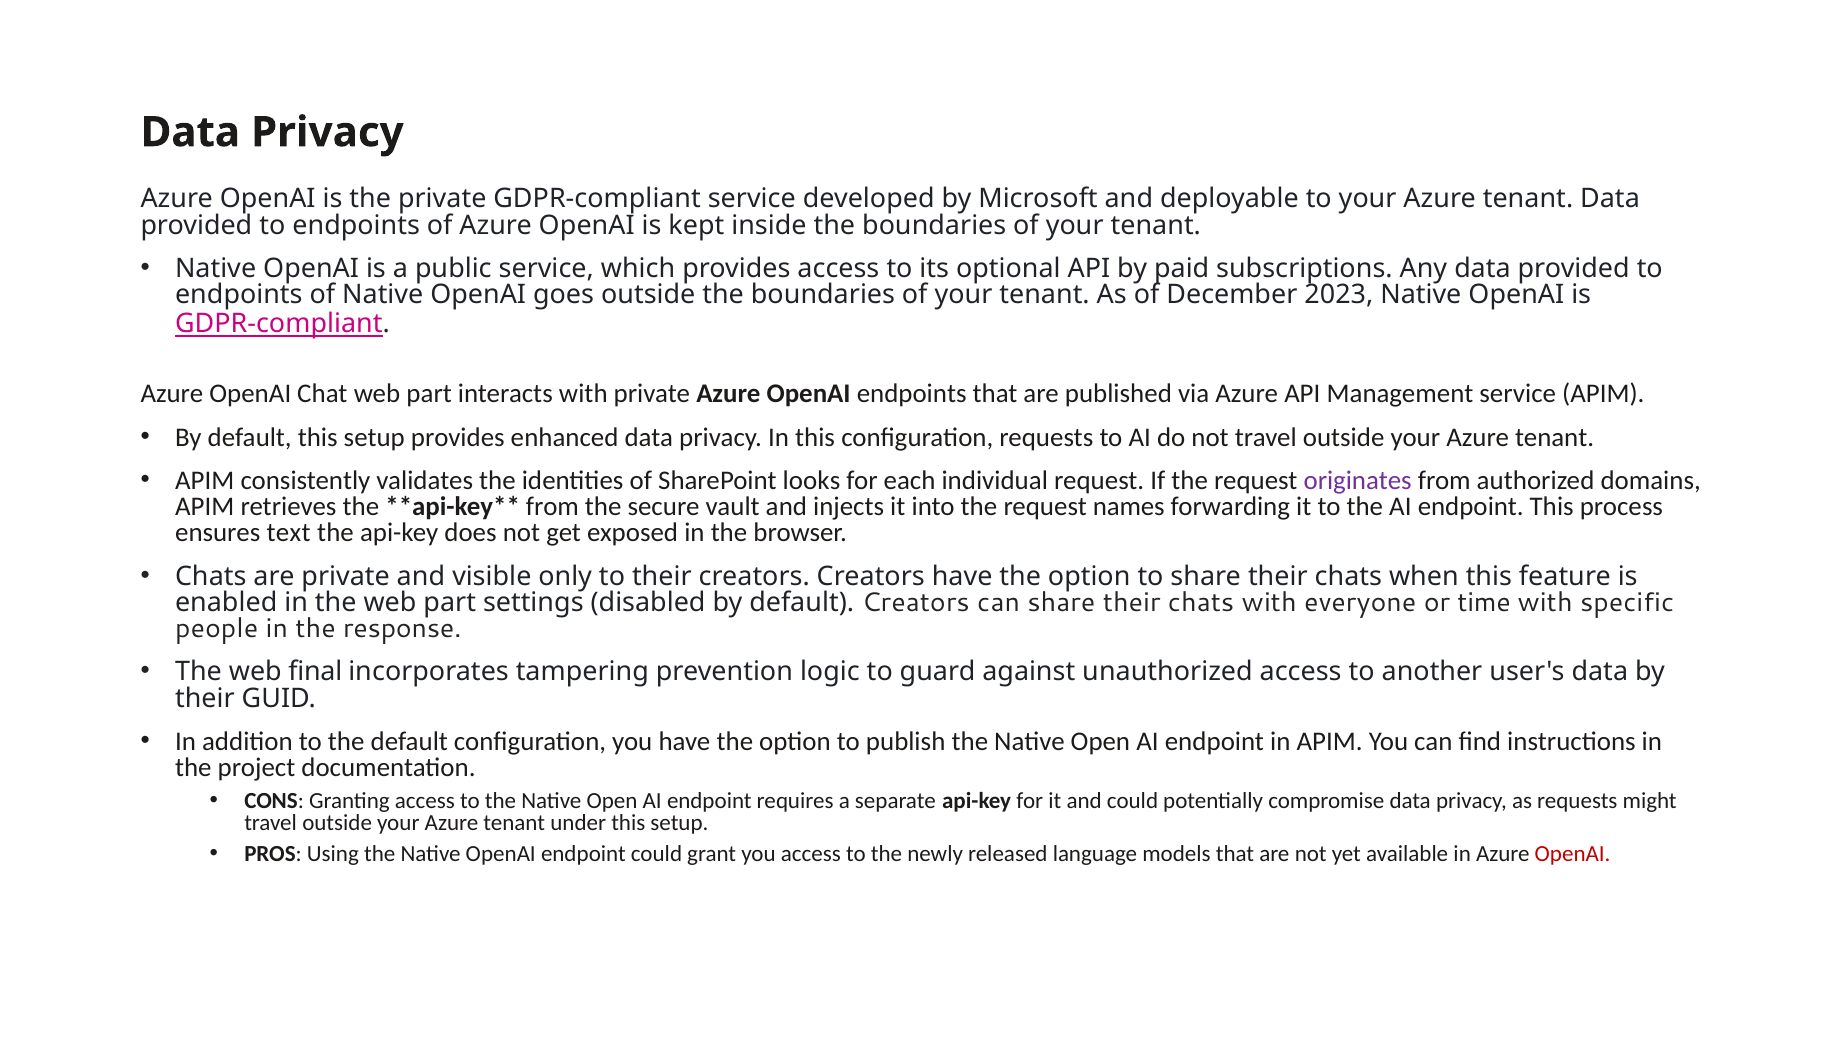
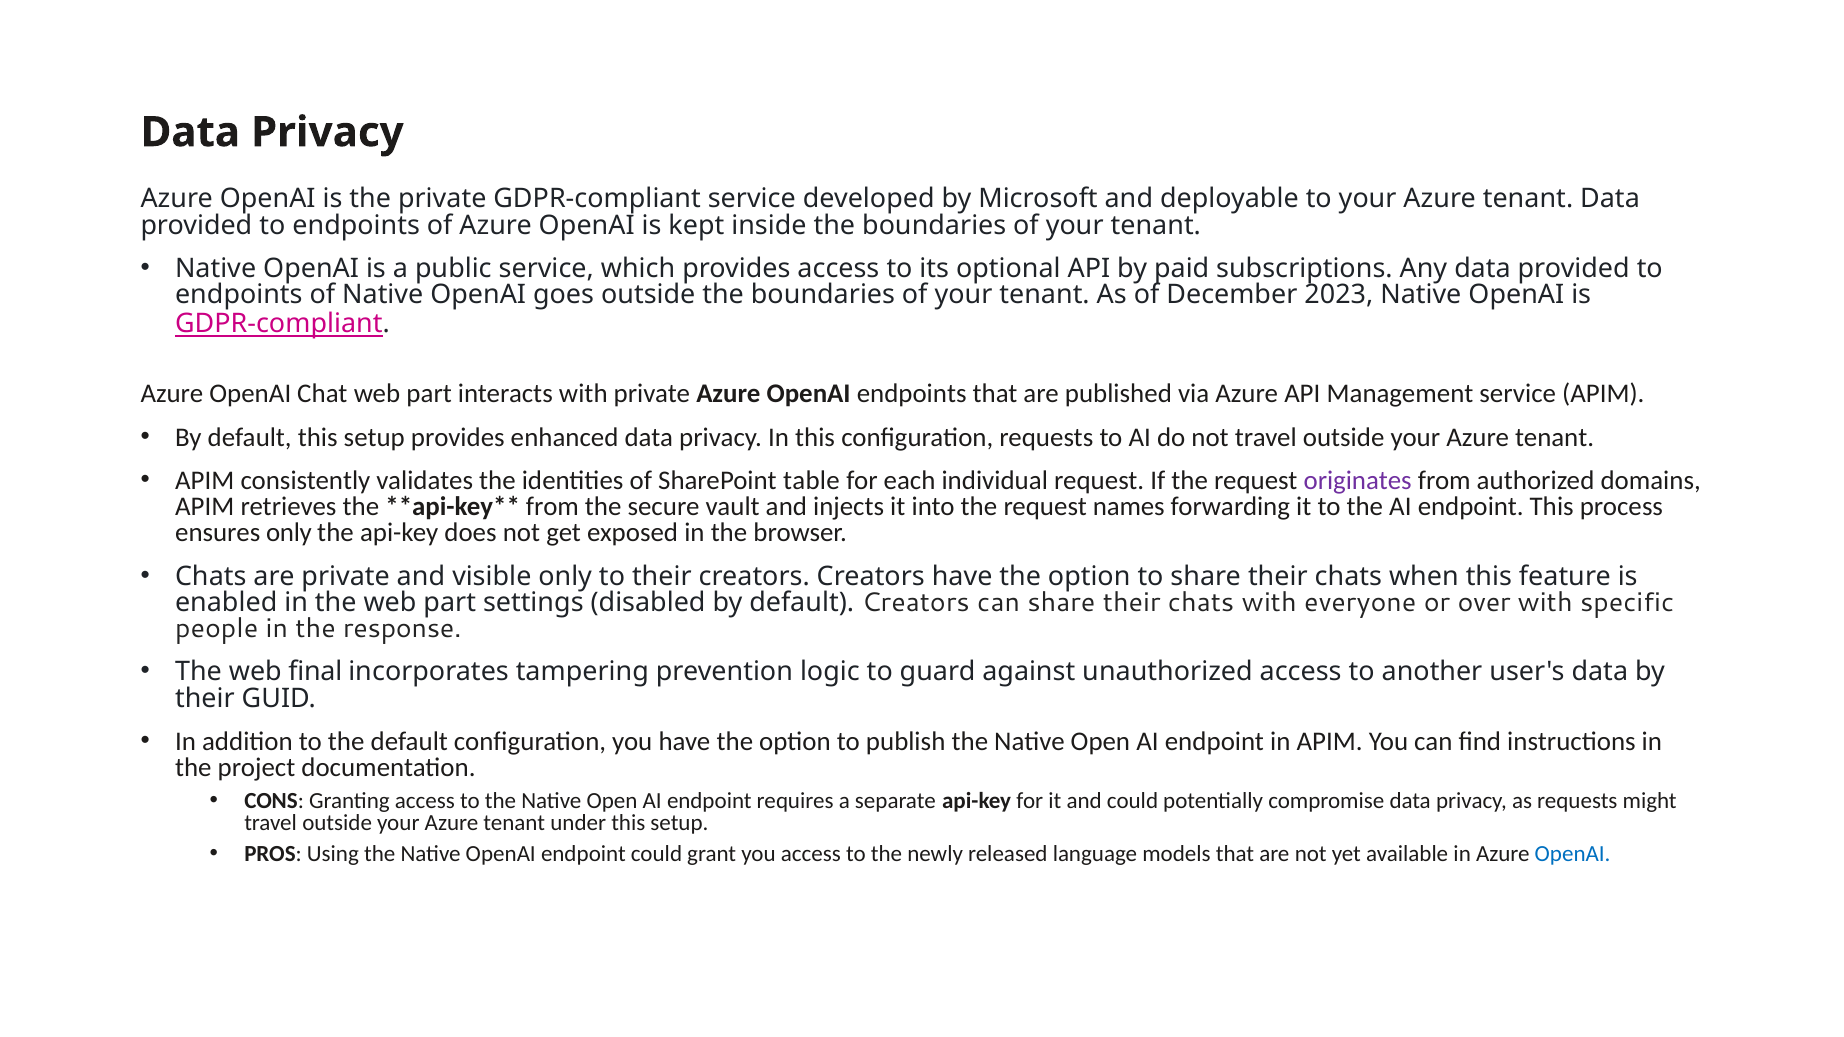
looks: looks -> table
ensures text: text -> only
time: time -> over
OpenAI at (1573, 854) colour: red -> blue
